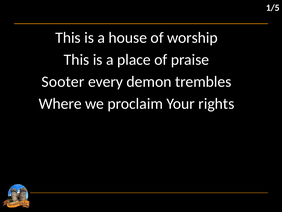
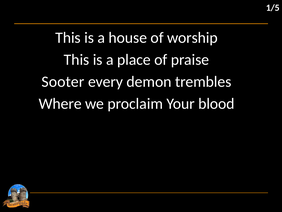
rights: rights -> blood
